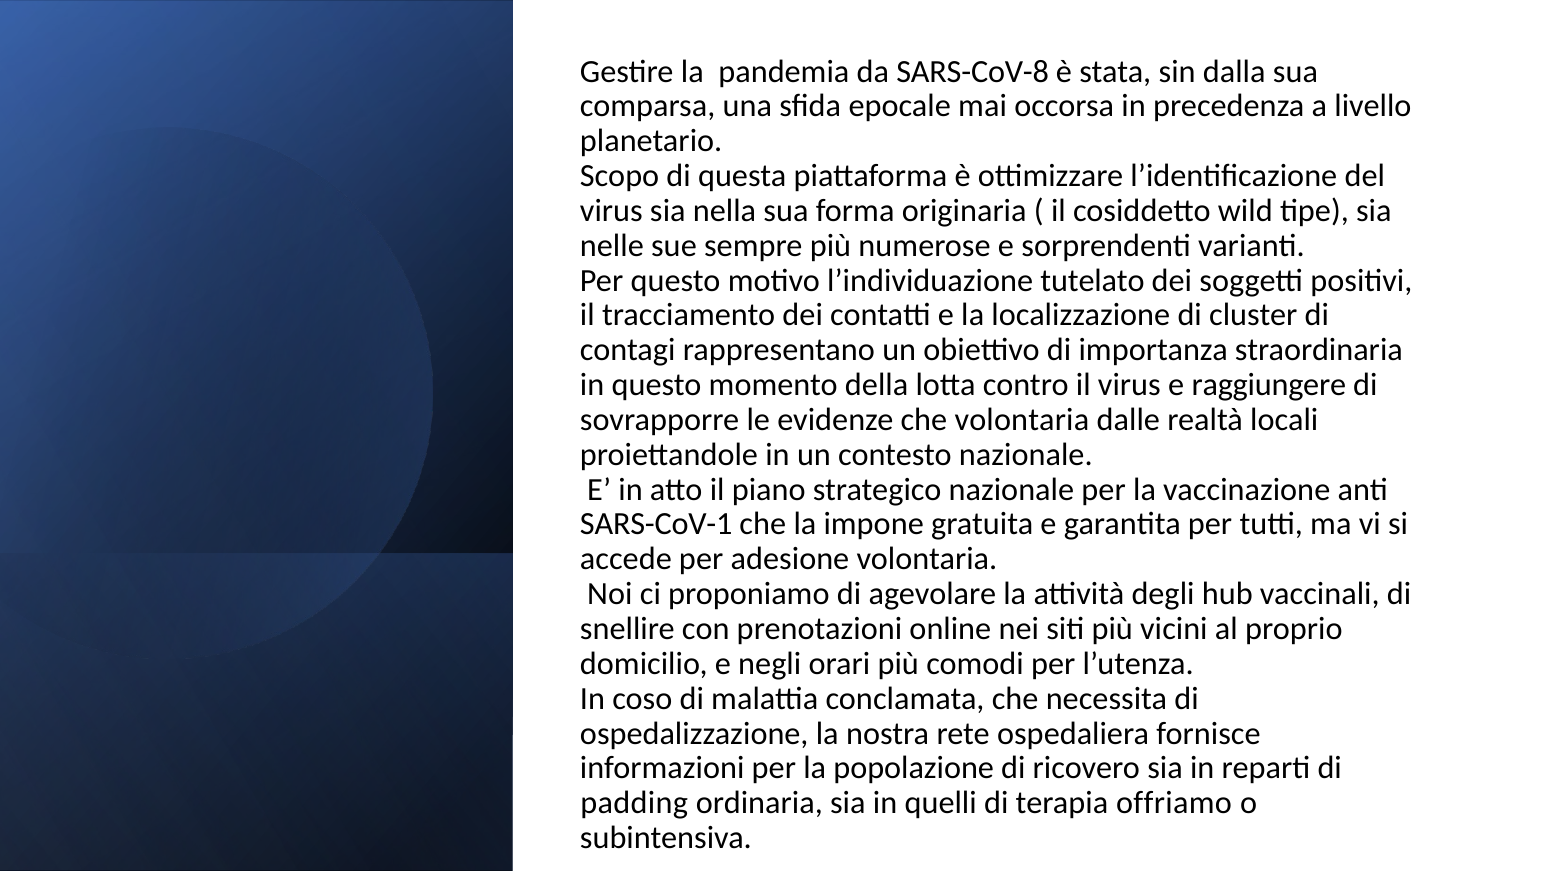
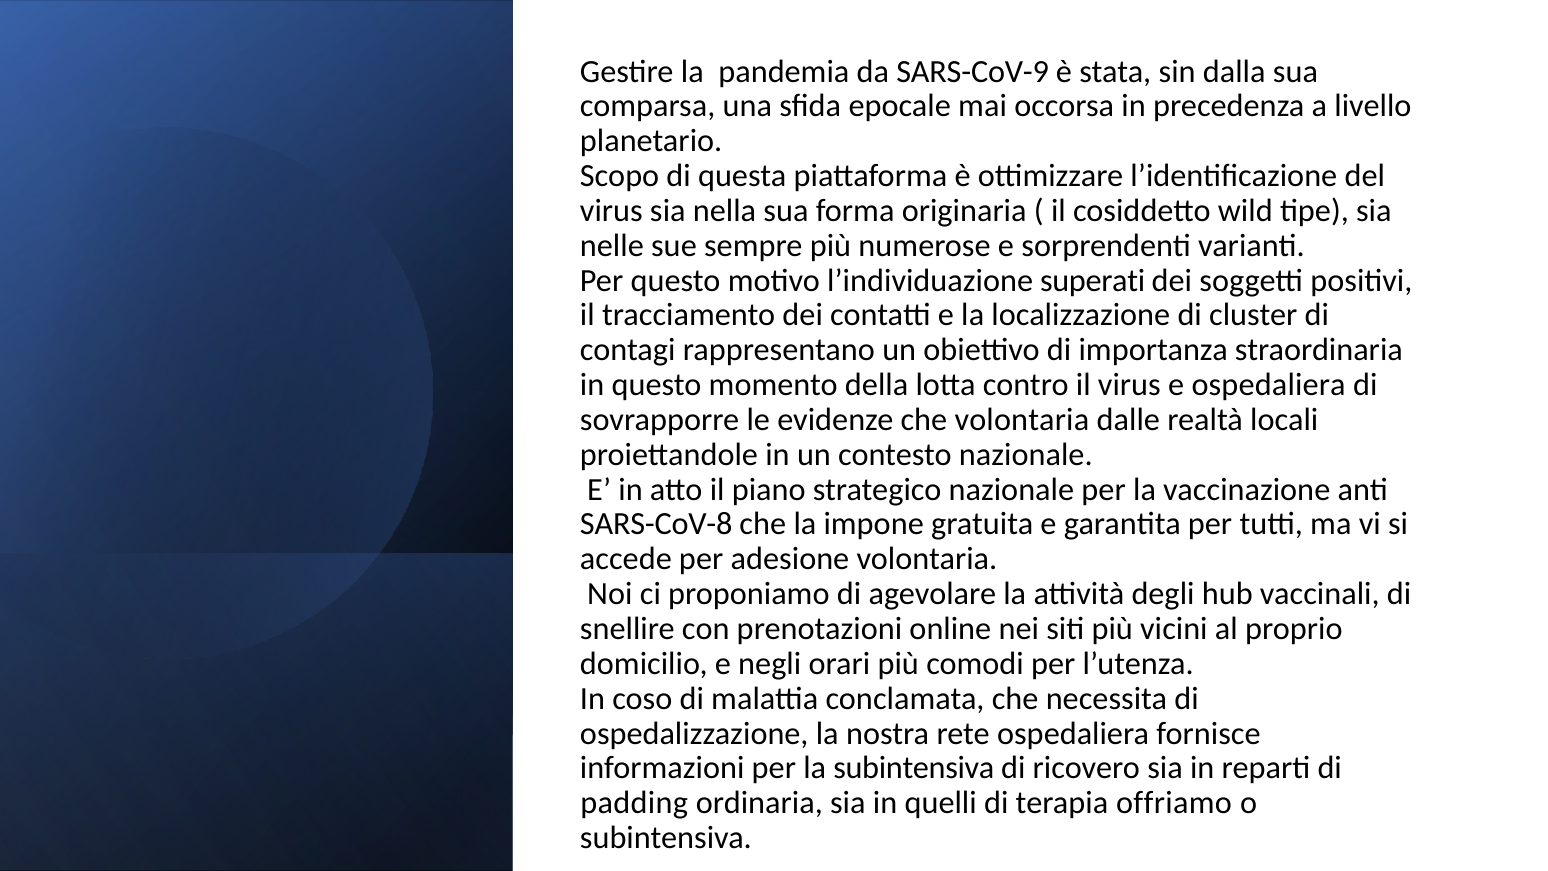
SARS-CoV-8: SARS-CoV-8 -> SARS-CoV-9
tutelato: tutelato -> superati
e raggiungere: raggiungere -> ospedaliera
SARS-CoV-1: SARS-CoV-1 -> SARS-CoV-8
la popolazione: popolazione -> subintensiva
